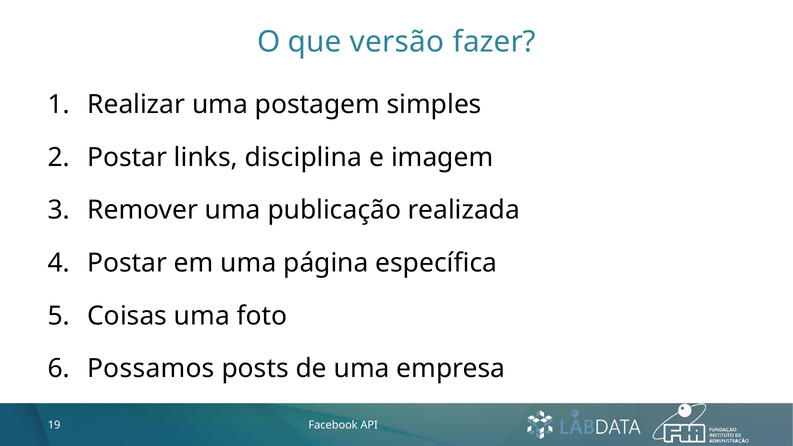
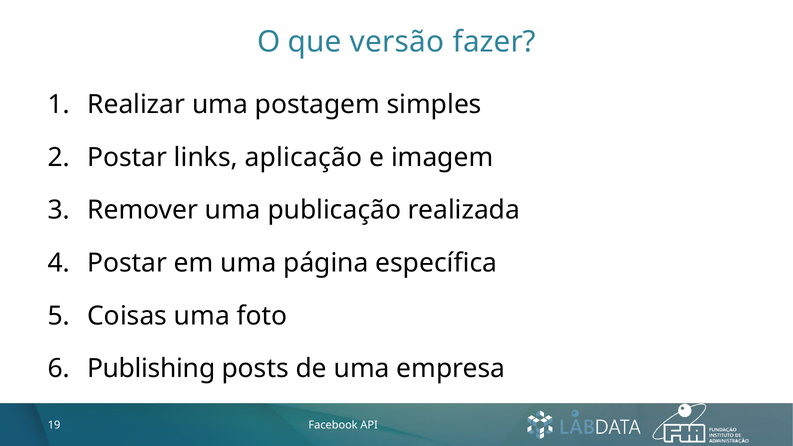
disciplina: disciplina -> aplicação
Possamos: Possamos -> Publishing
